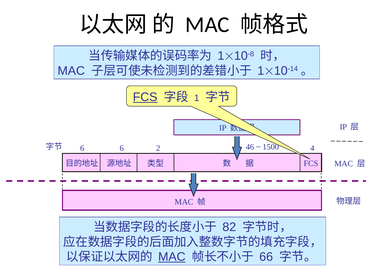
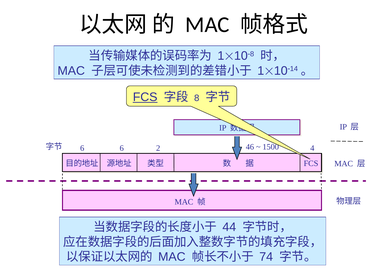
1 at (197, 98): 1 -> 8
82: 82 -> 44
MAC at (172, 257) underline: present -> none
66: 66 -> 74
